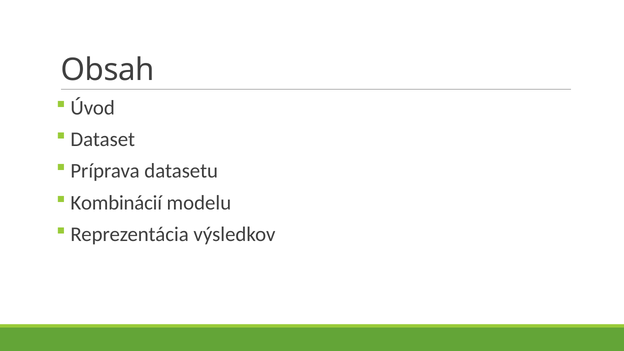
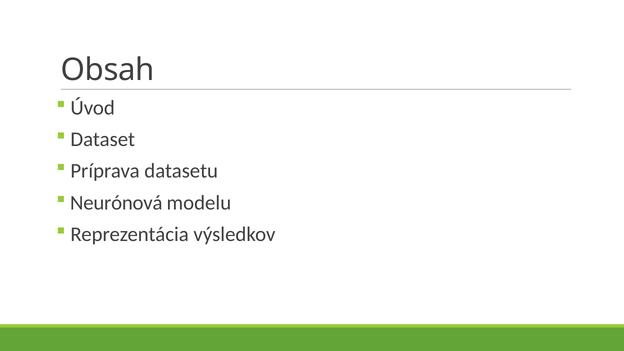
Kombinácií: Kombinácií -> Neurónová
